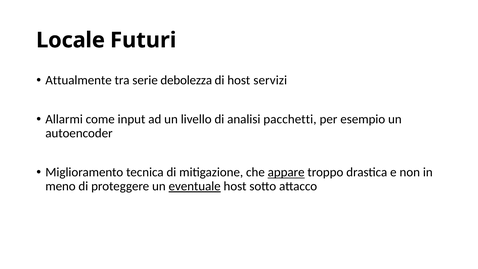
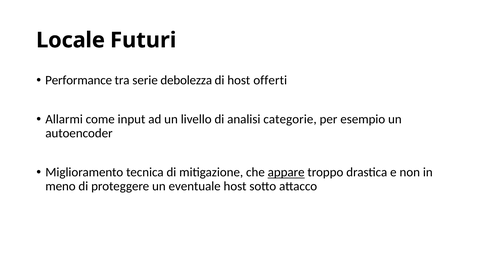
Attualmente: Attualmente -> Performance
servizi: servizi -> offerti
pacchetti: pacchetti -> categorie
eventuale underline: present -> none
